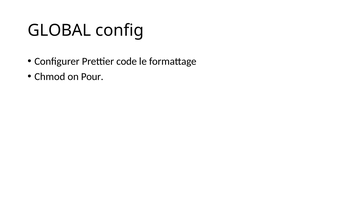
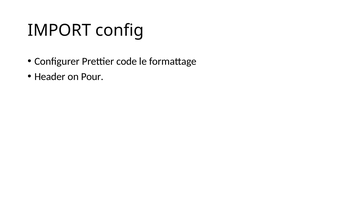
GLOBAL: GLOBAL -> IMPORT
Chmod: Chmod -> Header
